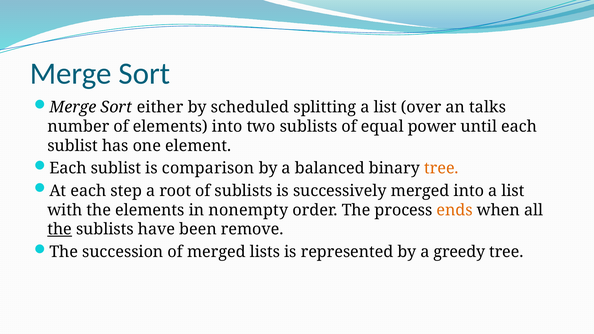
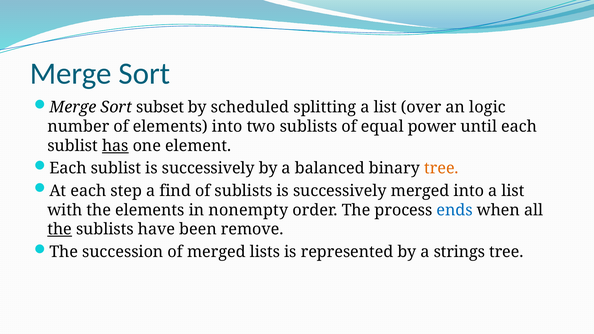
either: either -> subset
talks: talks -> logic
has underline: none -> present
sublist is comparison: comparison -> successively
root: root -> find
ends colour: orange -> blue
greedy: greedy -> strings
